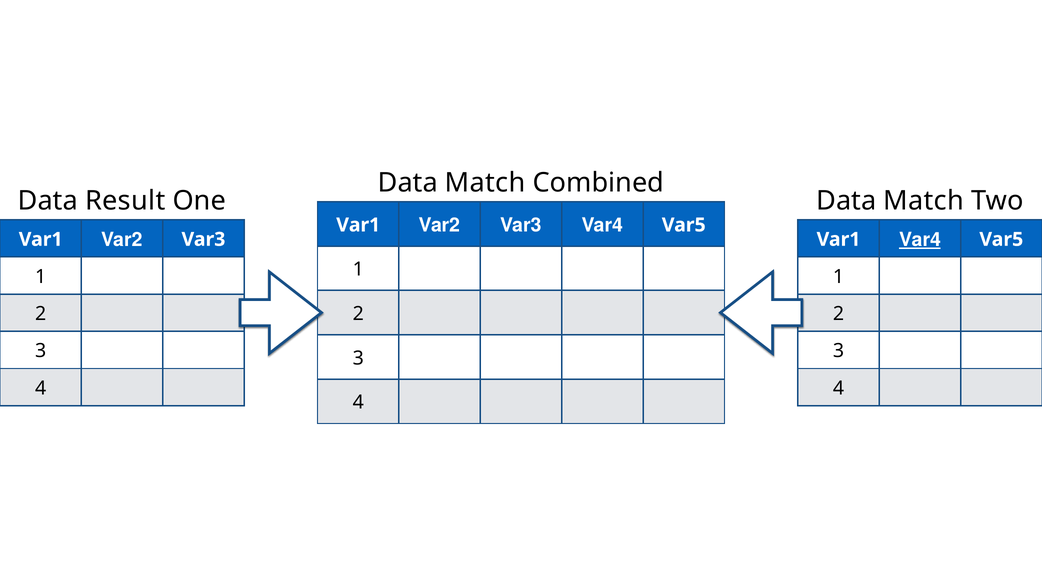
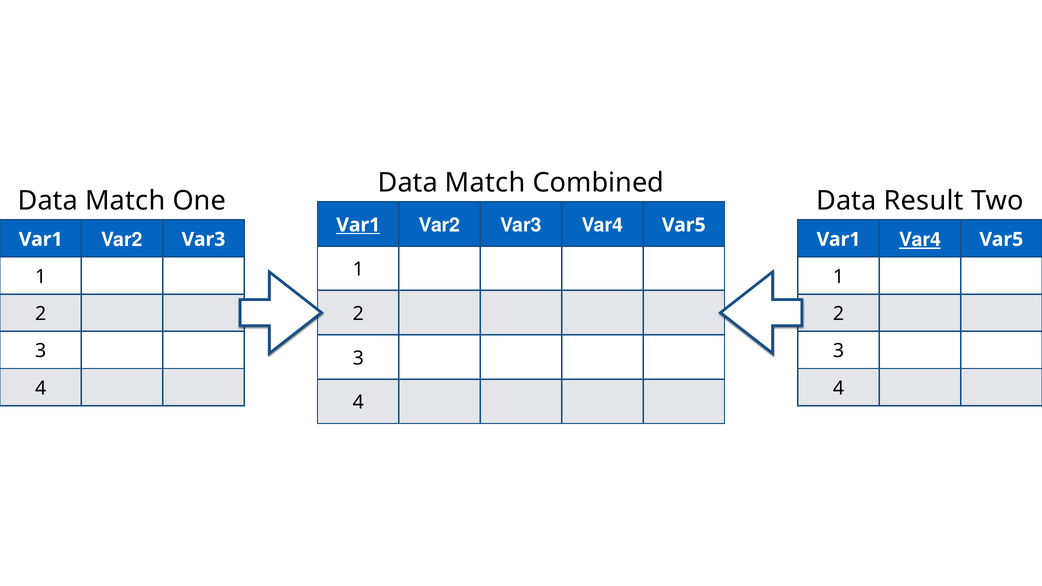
Result at (125, 201): Result -> Match
Match at (924, 201): Match -> Result
Var1 at (358, 225) underline: none -> present
